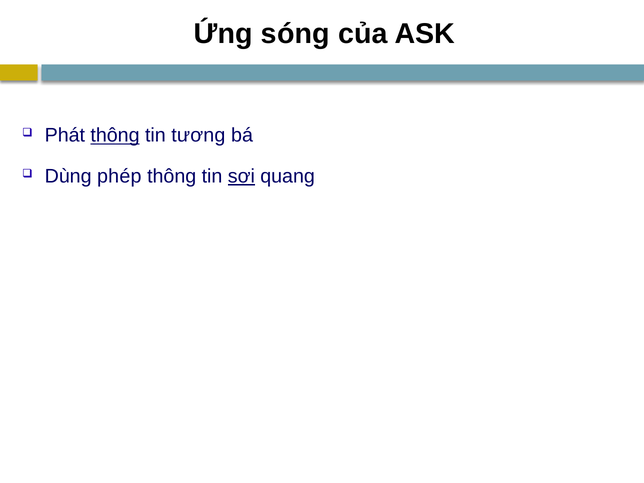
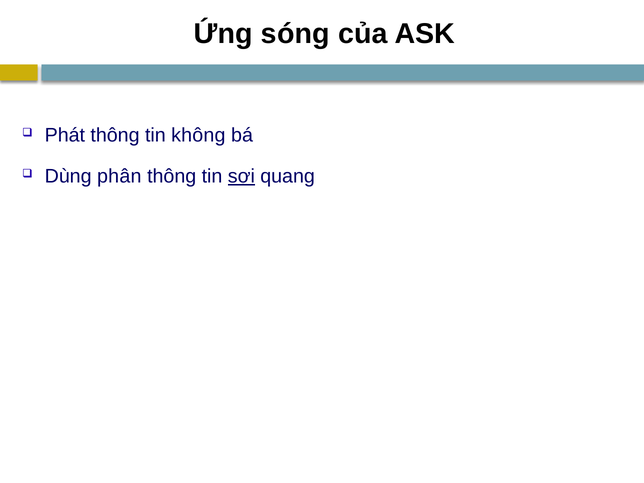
thông at (115, 135) underline: present -> none
tương: tương -> không
phép: phép -> phân
